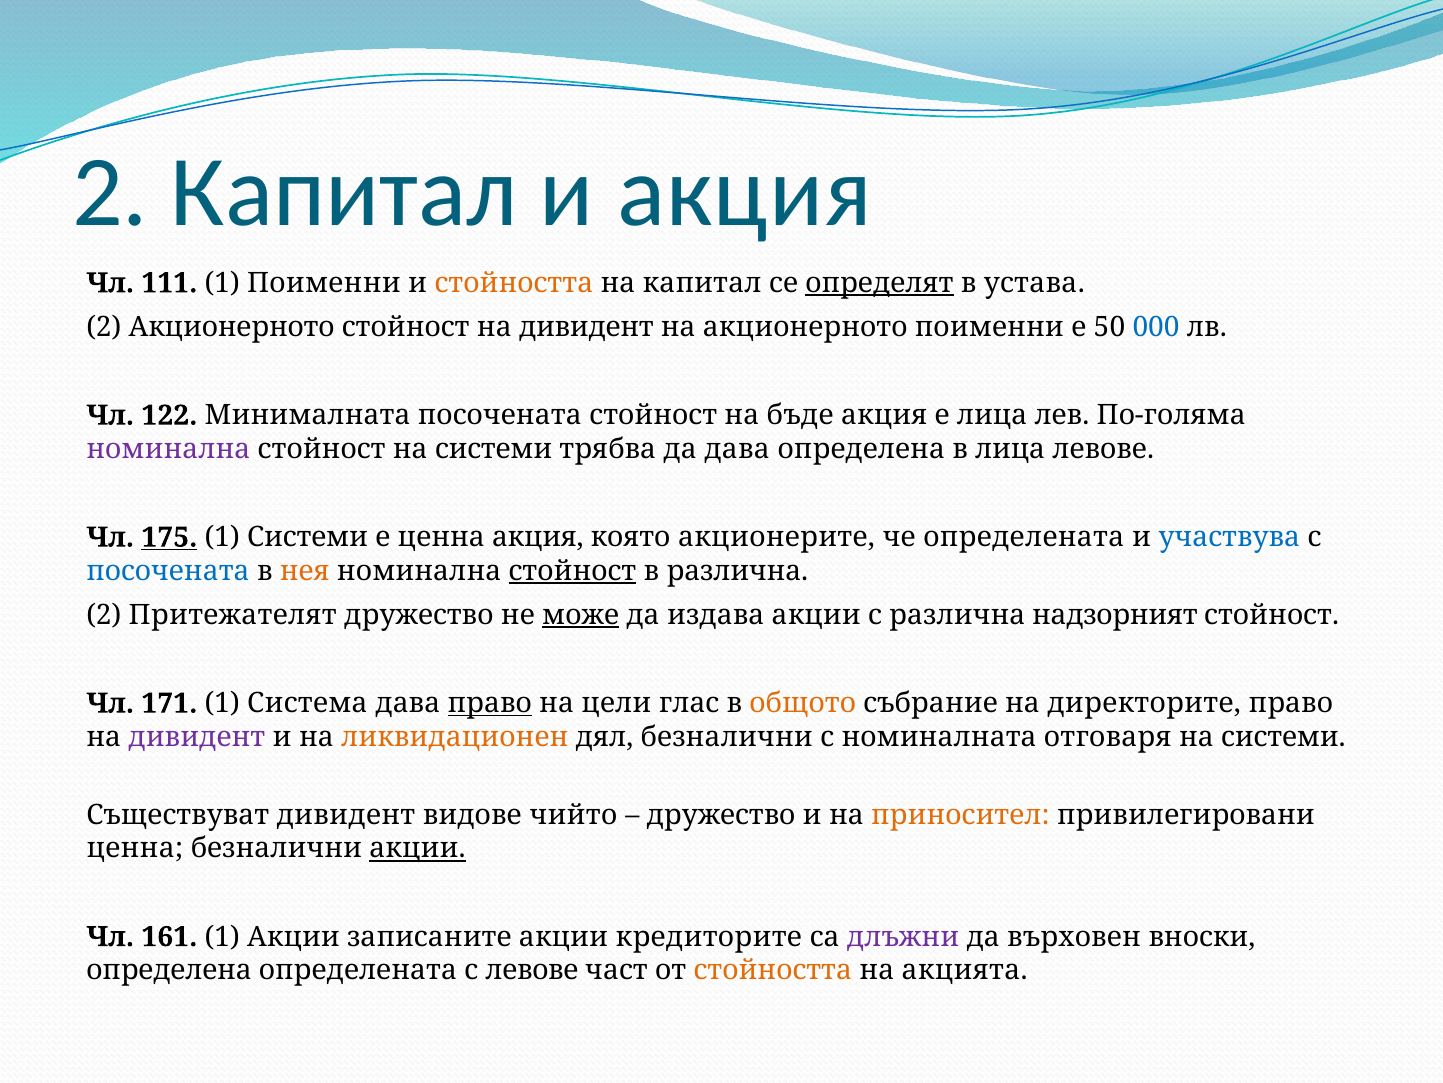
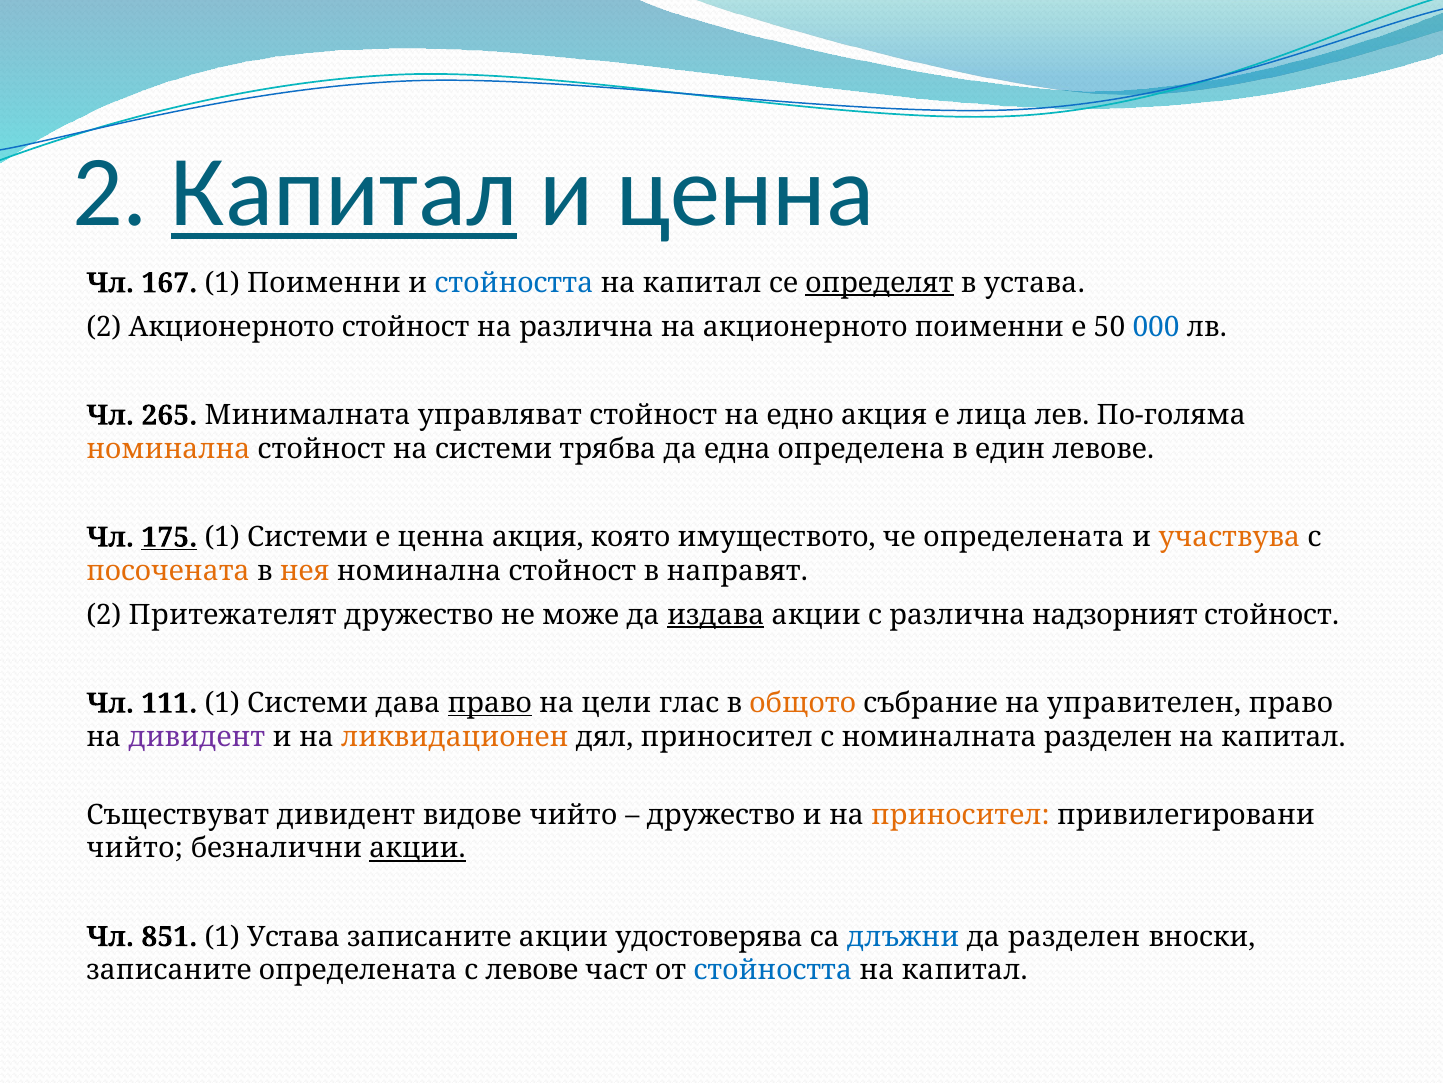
Капитал at (344, 193) underline: none -> present
и акция: акция -> ценна
111: 111 -> 167
стойността at (514, 283) colour: orange -> blue
стойност на дивидент: дивидент -> различна
122: 122 -> 265
Минималната посочената: посочената -> управляват
бъде: бъде -> едно
номинална at (168, 449) colour: purple -> orange
да дава: дава -> една
в лица: лица -> един
акционерите: акционерите -> имуществото
участвува colour: blue -> orange
посочената at (168, 571) colour: blue -> orange
стойност at (572, 571) underline: present -> none
в различна: различна -> направят
може underline: present -> none
издава underline: none -> present
171: 171 -> 111
Система at (307, 703): Система -> Системи
директорите: директорите -> управителен
дял безналични: безналични -> приносител
номиналната отговаря: отговаря -> разделен
системи at (1283, 737): системи -> капитал
ценна at (135, 848): ценна -> чийто
161: 161 -> 851
1 Акции: Акции -> Устава
кредиторите: кредиторите -> удостоверява
длъжни colour: purple -> blue
да върховен: върховен -> разделен
определена at (169, 970): определена -> записаните
стойността at (773, 970) colour: orange -> blue
акцията at (965, 970): акцията -> капитал
